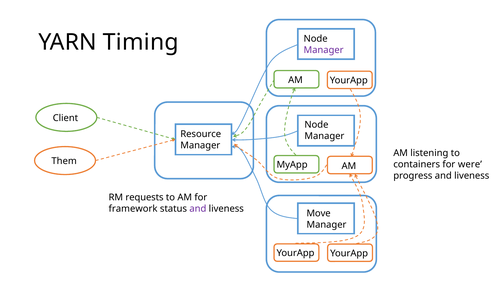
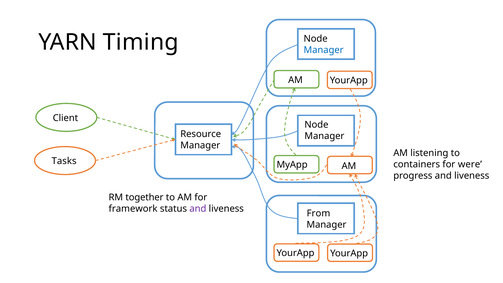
Manager at (324, 50) colour: purple -> blue
Them: Them -> Tasks
requests: requests -> together
Move: Move -> From
